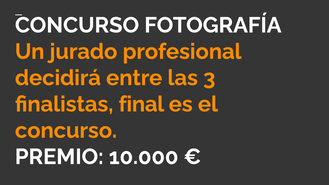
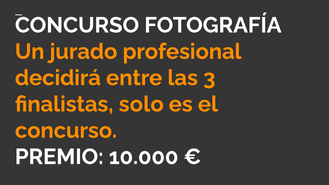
final: final -> solo
